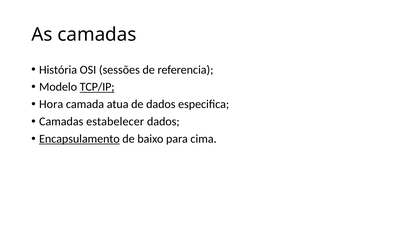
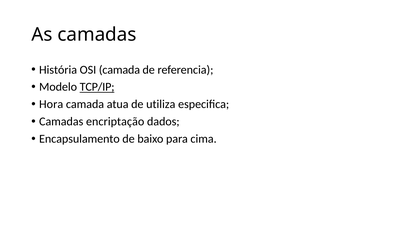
OSI sessões: sessões -> camada
de dados: dados -> utiliza
estabelecer: estabelecer -> encriptação
Encapsulamento underline: present -> none
